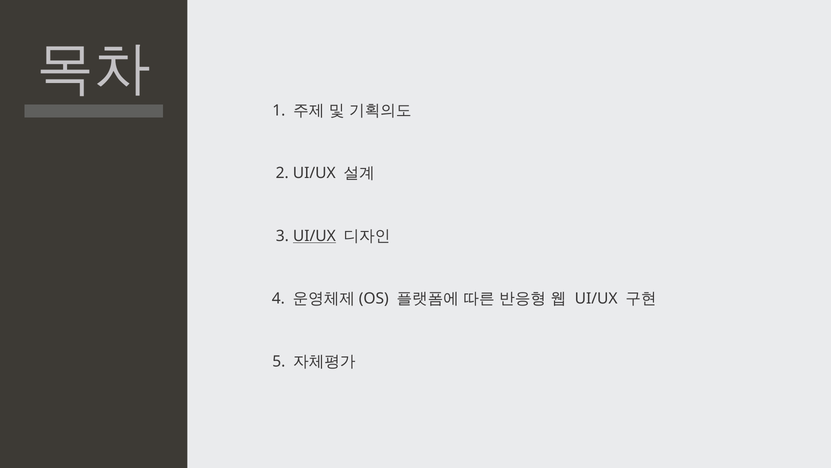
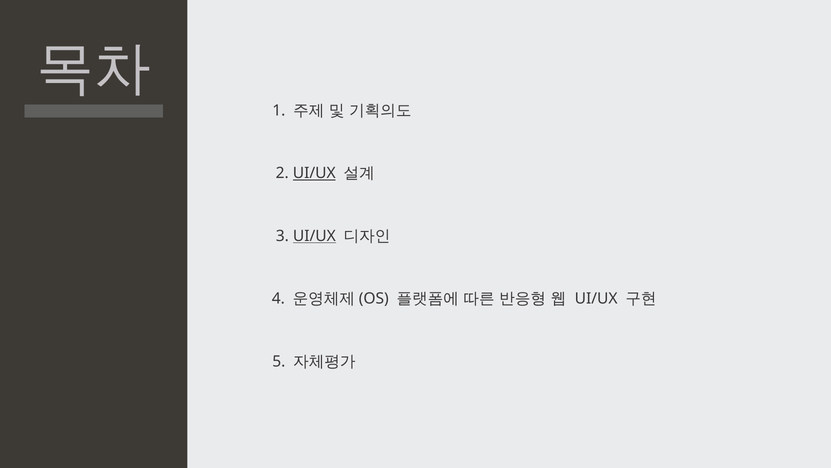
UI/UX at (314, 173) underline: none -> present
